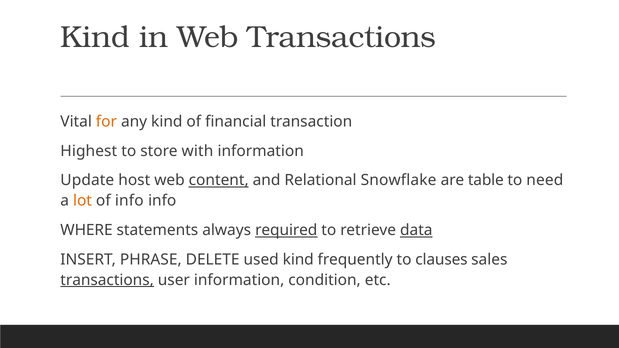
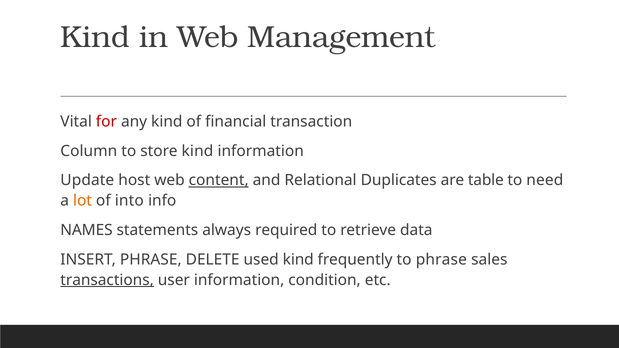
Web Transactions: Transactions -> Management
for colour: orange -> red
Highest: Highest -> Column
store with: with -> kind
Snowflake: Snowflake -> Duplicates
of info: info -> into
WHERE: WHERE -> NAMES
required underline: present -> none
data underline: present -> none
to clauses: clauses -> phrase
